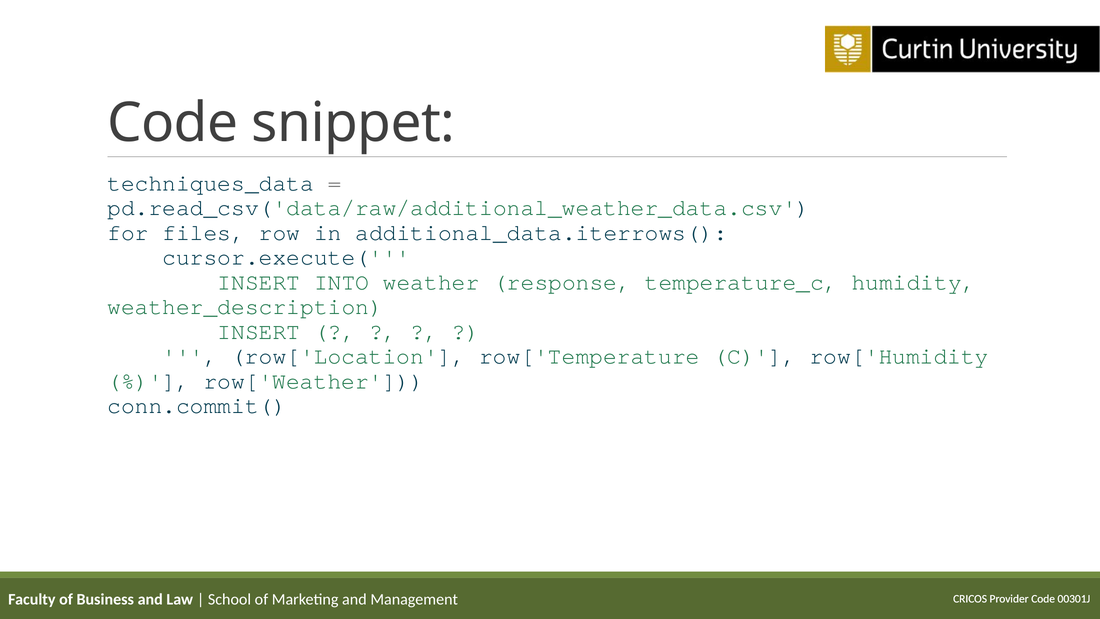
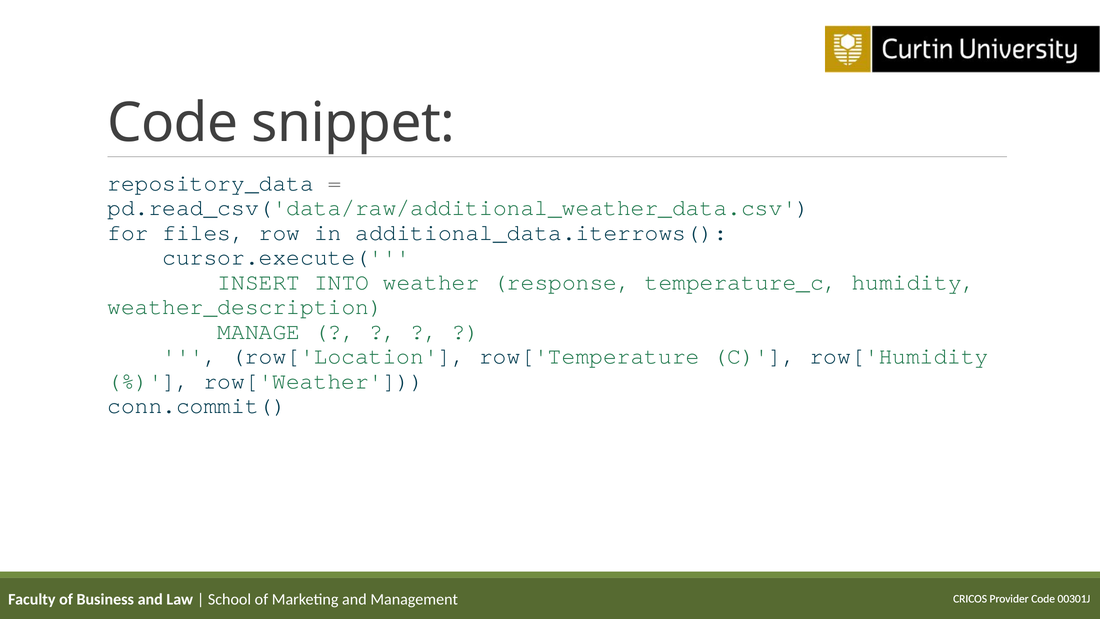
techniques_data: techniques_data -> repository_data
INSERT at (259, 331): INSERT -> MANAGE
